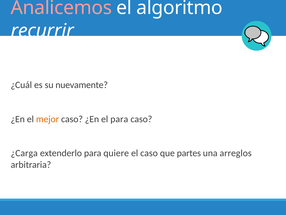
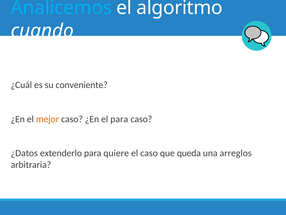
Analicemos colour: pink -> light blue
recurrir: recurrir -> cuando
nuevamente: nuevamente -> conveniente
¿Carga: ¿Carga -> ¿Datos
partes: partes -> queda
